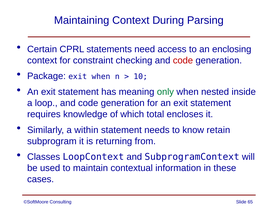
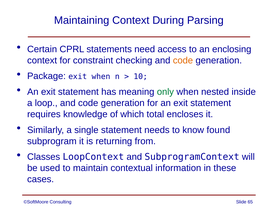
code at (183, 60) colour: red -> orange
within: within -> single
retain: retain -> found
